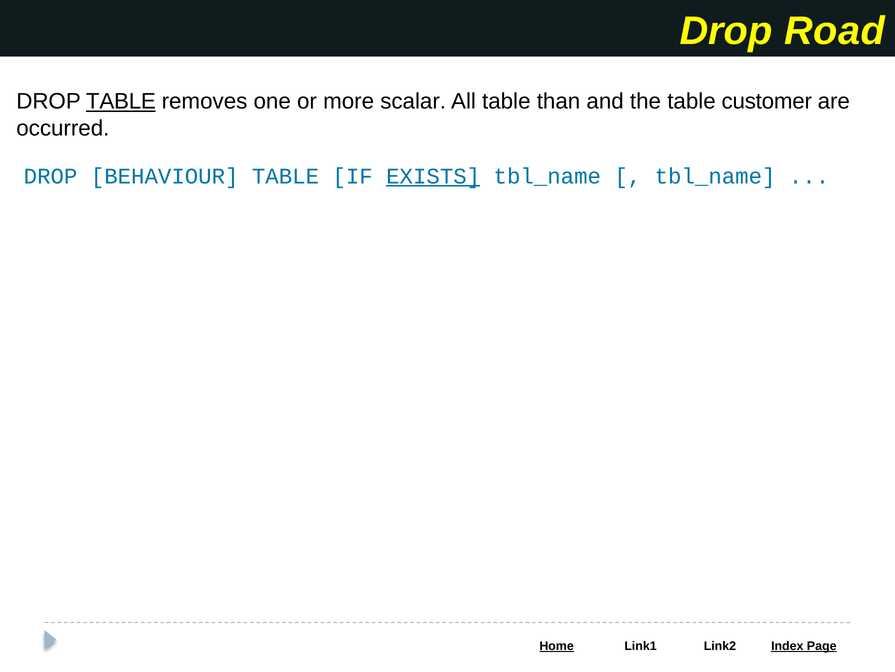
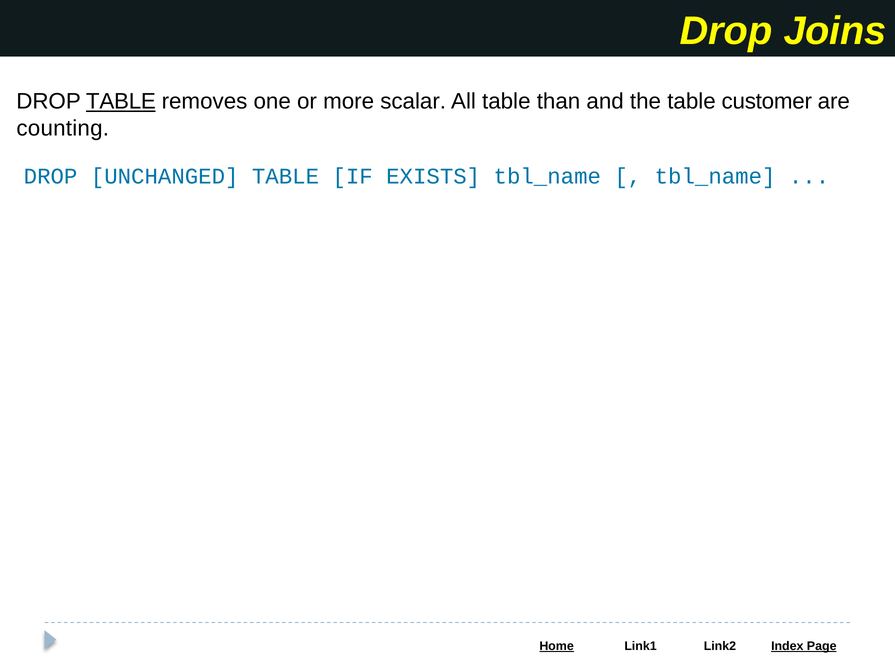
Road: Road -> Joins
occurred: occurred -> counting
BEHAVIOUR: BEHAVIOUR -> UNCHANGED
EXISTS underline: present -> none
